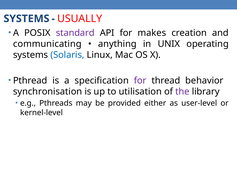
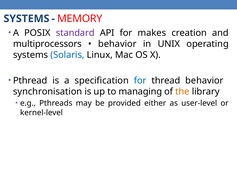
USUALLY: USUALLY -> MEMORY
communicating: communicating -> multiprocessors
anything at (117, 44): anything -> behavior
for at (140, 81) colour: purple -> blue
utilisation: utilisation -> managing
the colour: purple -> orange
